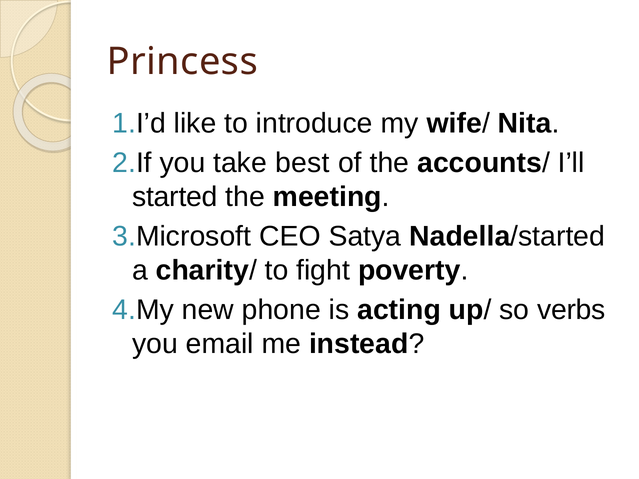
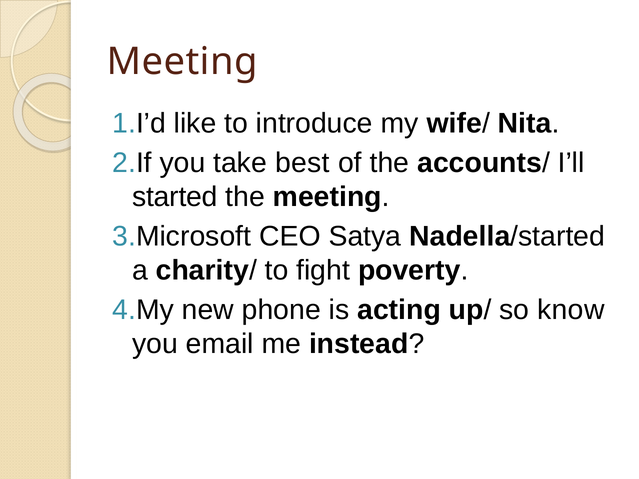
Princess at (182, 62): Princess -> Meeting
verbs: verbs -> know
